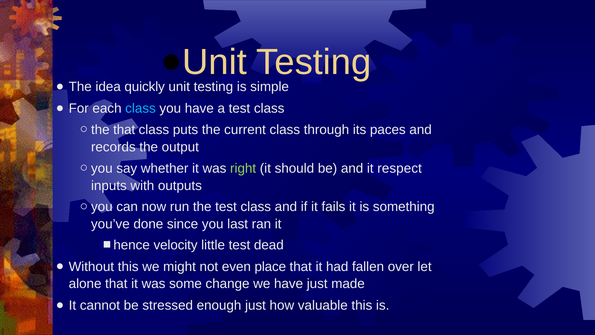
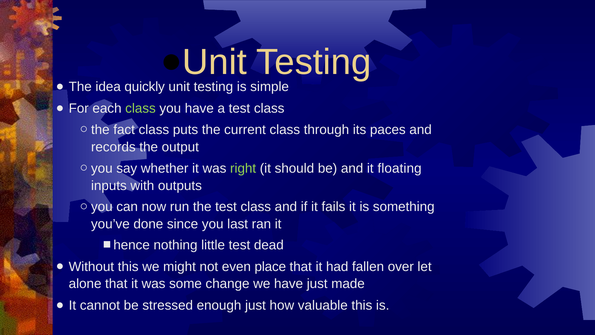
class at (140, 108) colour: light blue -> light green
that at (124, 129): that -> fact
respect: respect -> floating
velocity: velocity -> nothing
